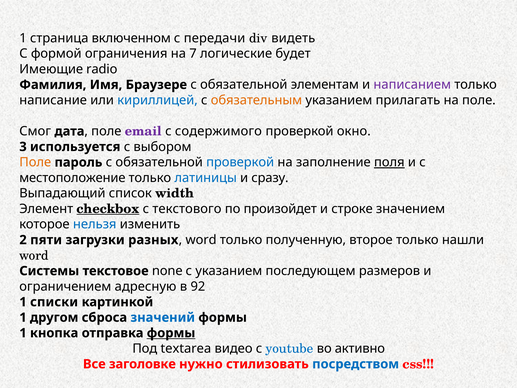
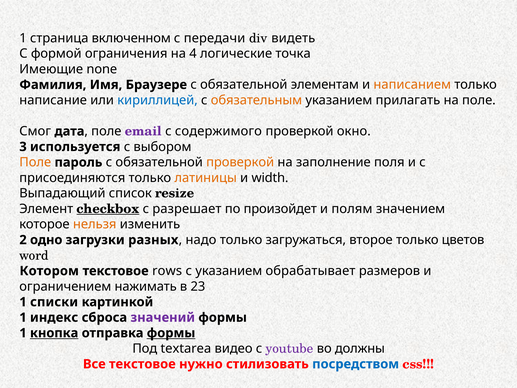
7: 7 -> 4
будет: будет -> точка
radio: radio -> none
написанием colour: purple -> orange
проверкой at (240, 162) colour: blue -> orange
поля underline: present -> none
местоположение: местоположение -> присоединяются
латиницы colour: blue -> orange
сразу: сразу -> width
width: width -> resize
текстового: текстового -> разрешает
строке: строке -> полям
нельзя colour: blue -> orange
пяти: пяти -> одно
word at (201, 240): word -> надо
полученную: полученную -> загружаться
нашли: нашли -> цветов
Системы: Системы -> Котором
none: none -> rows
последующем: последующем -> обрабатывает
адресную: адресную -> нажимать
92: 92 -> 23
другом: другом -> индекс
значений colour: blue -> purple
кнопка underline: none -> present
youtube colour: blue -> purple
активно: активно -> должны
Все заголовке: заголовке -> текстовое
